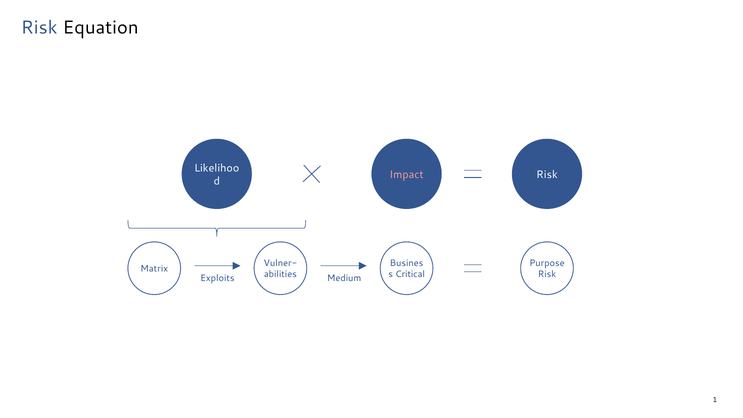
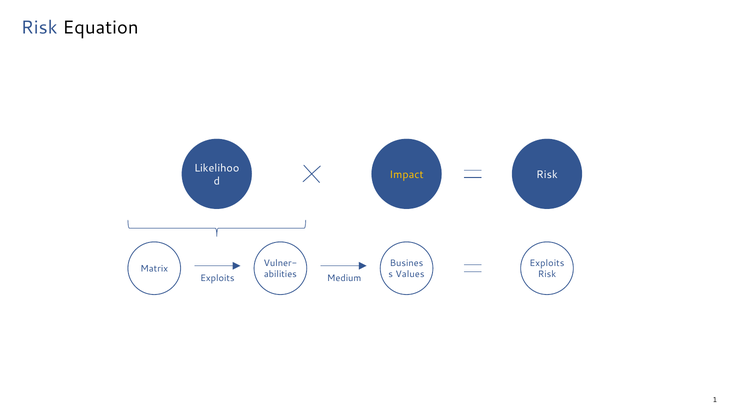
Impact colour: pink -> yellow
Purpose at (547, 263): Purpose -> Exploits
Critical: Critical -> Values
